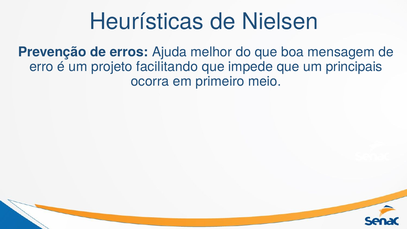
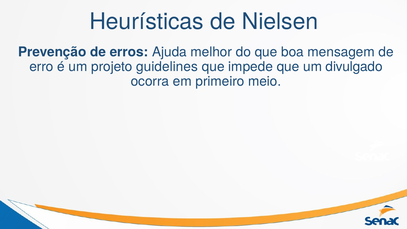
facilitando: facilitando -> guidelines
principais: principais -> divulgado
